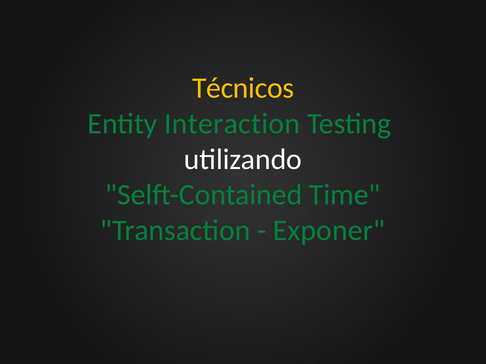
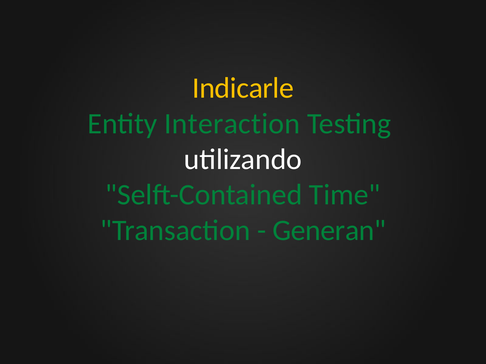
Técnicos: Técnicos -> Indicarle
Exponer: Exponer -> Generan
